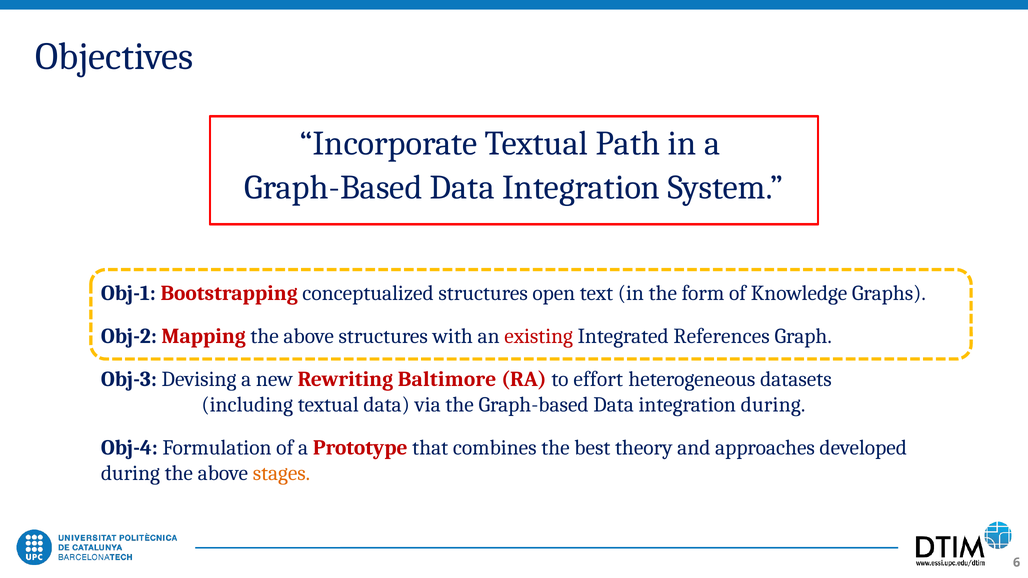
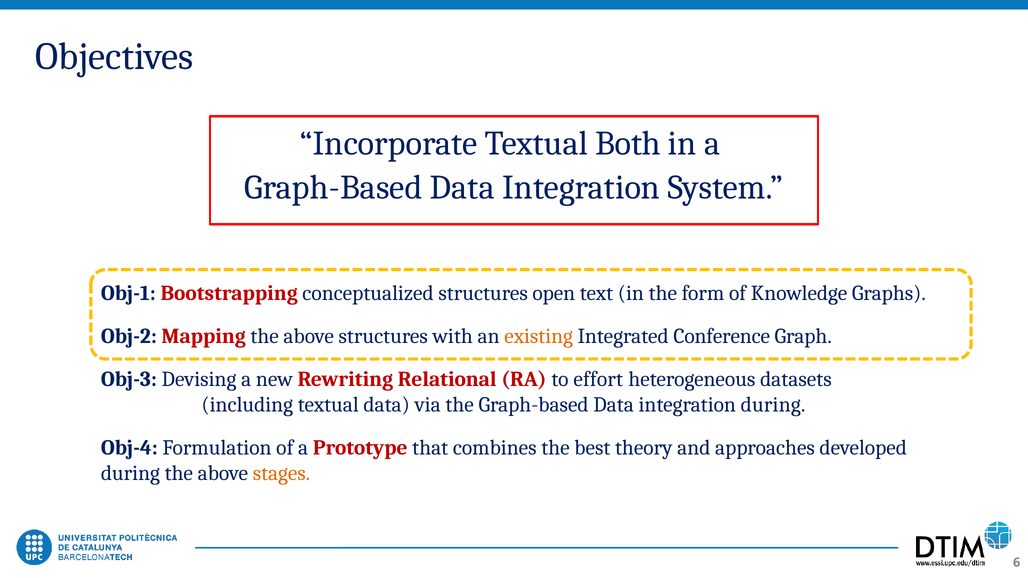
Path: Path -> Both
existing colour: red -> orange
References: References -> Conference
Baltimore: Baltimore -> Relational
